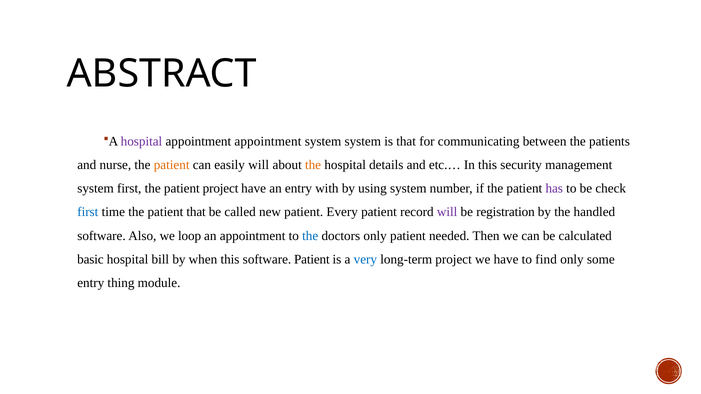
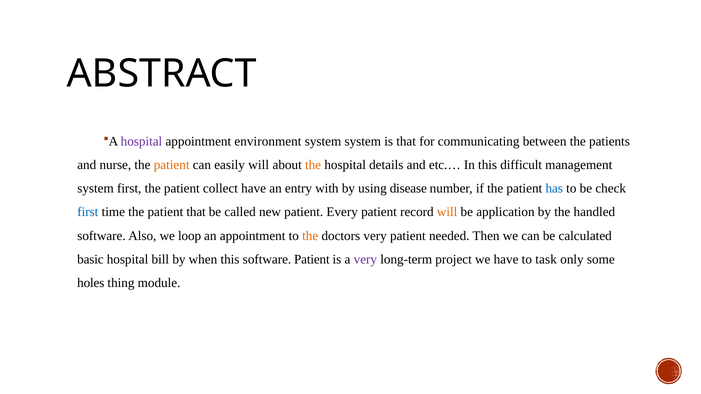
appointment appointment: appointment -> environment
security: security -> difficult
patient project: project -> collect
using system: system -> disease
has colour: purple -> blue
will at (447, 212) colour: purple -> orange
registration: registration -> application
the at (310, 236) colour: blue -> orange
doctors only: only -> very
very at (365, 260) colour: blue -> purple
find: find -> task
entry at (91, 283): entry -> holes
